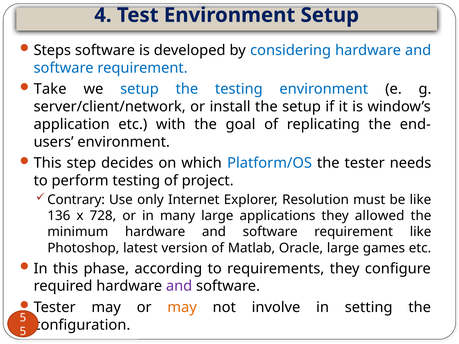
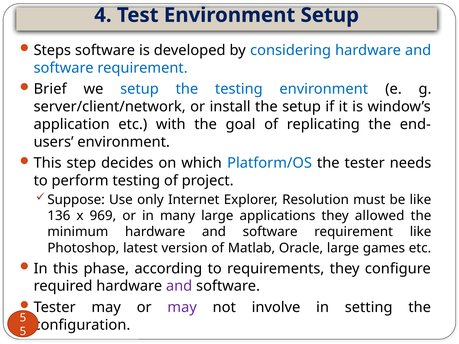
Take: Take -> Brief
Contrary: Contrary -> Suppose
728: 728 -> 969
may at (182, 308) colour: orange -> purple
